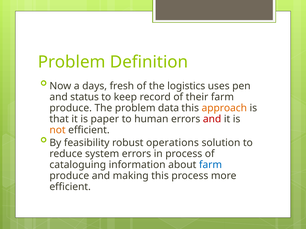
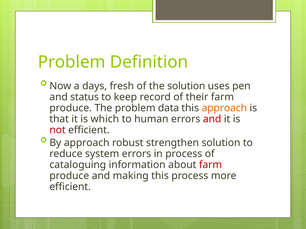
the logistics: logistics -> solution
paper: paper -> which
not colour: orange -> red
By feasibility: feasibility -> approach
operations: operations -> strengthen
farm at (210, 165) colour: blue -> red
